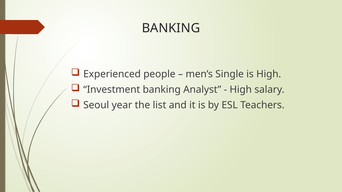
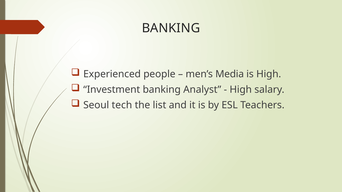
Single: Single -> Media
year: year -> tech
